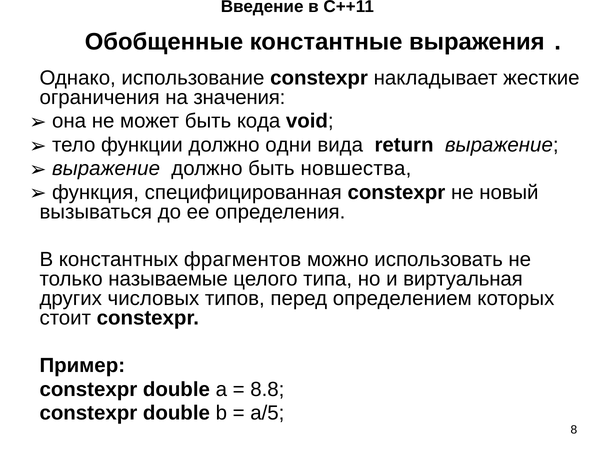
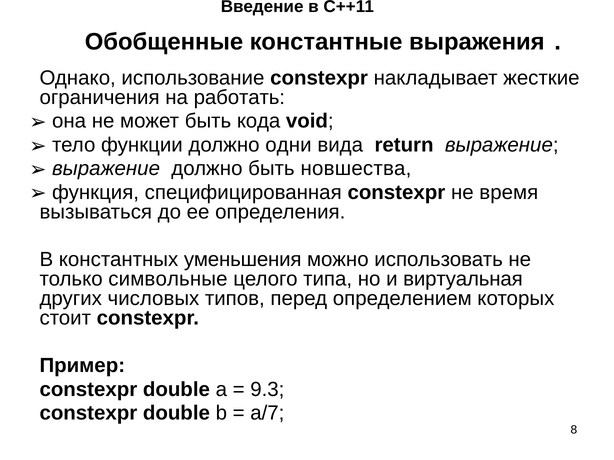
значения: значения -> работать
новый: новый -> время
фрагментов: фрагментов -> уменьшения
называемые: называемые -> символьные
8.8: 8.8 -> 9.3
a/5: a/5 -> a/7
